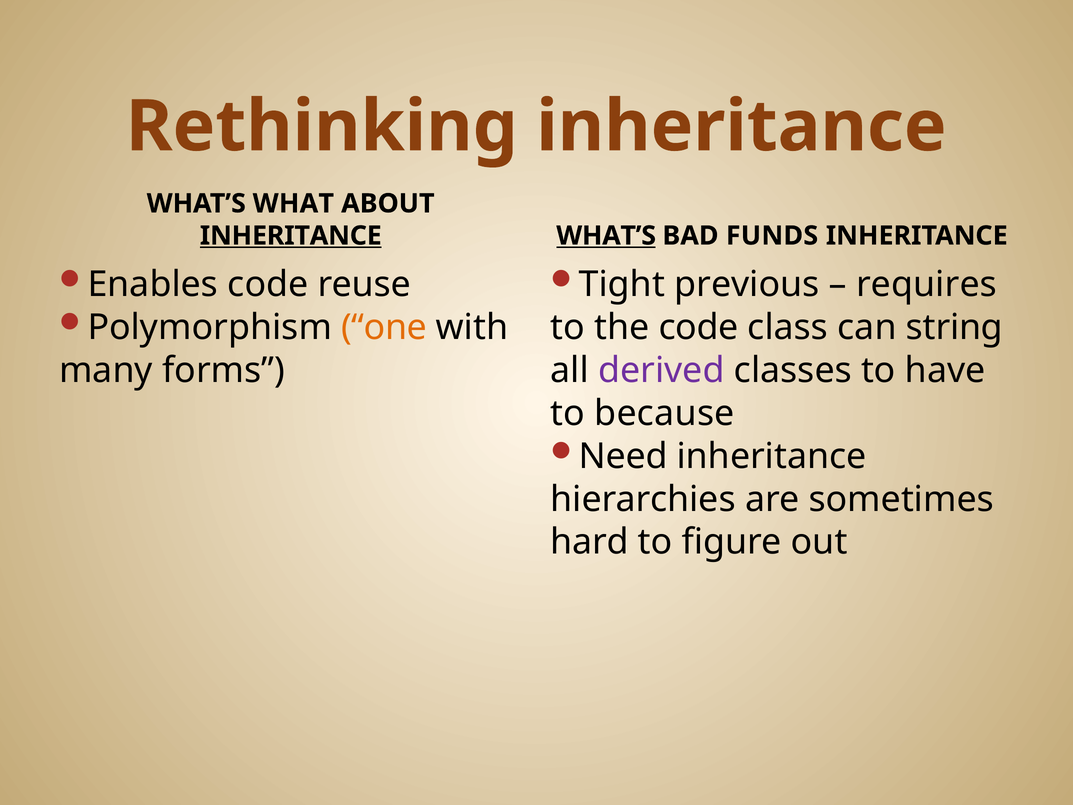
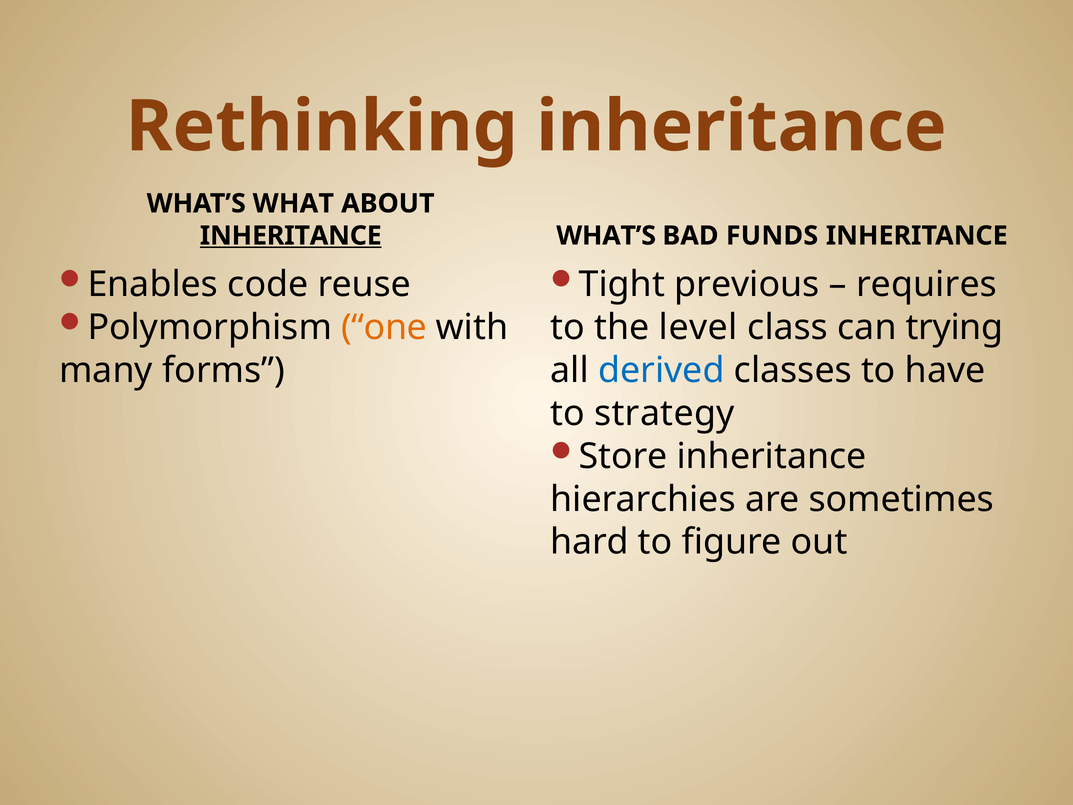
WHAT’S at (606, 236) underline: present -> none
the code: code -> level
string: string -> trying
derived colour: purple -> blue
because: because -> strategy
Need: Need -> Store
